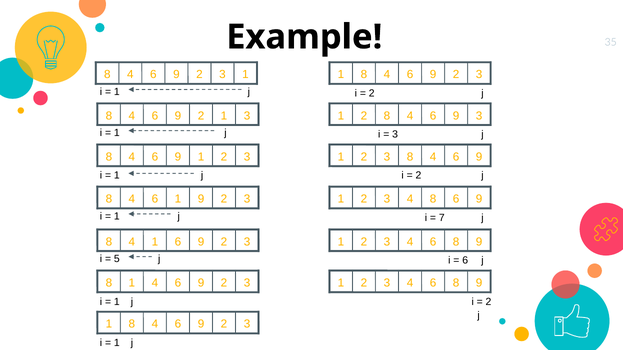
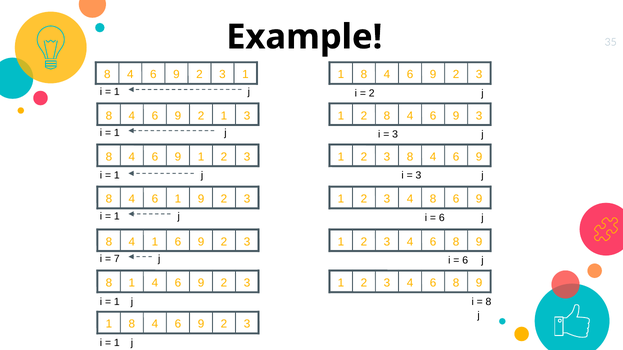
2 at (418, 176): 2 -> 3
7 at (442, 218): 7 -> 6
5: 5 -> 7
2 at (489, 302): 2 -> 8
